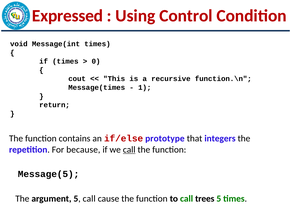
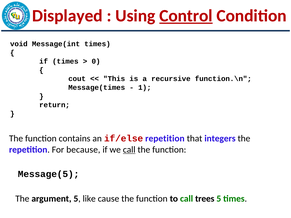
Expressed: Expressed -> Displayed
Control underline: none -> present
if/else prototype: prototype -> repetition
5 call: call -> like
